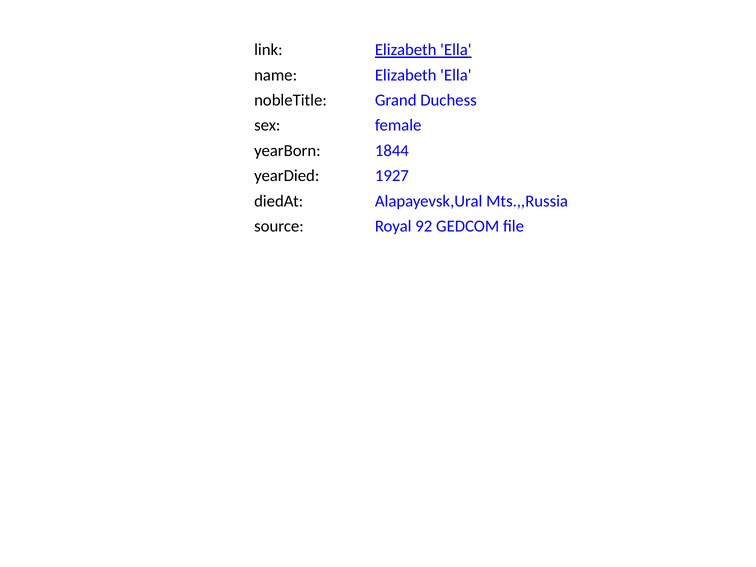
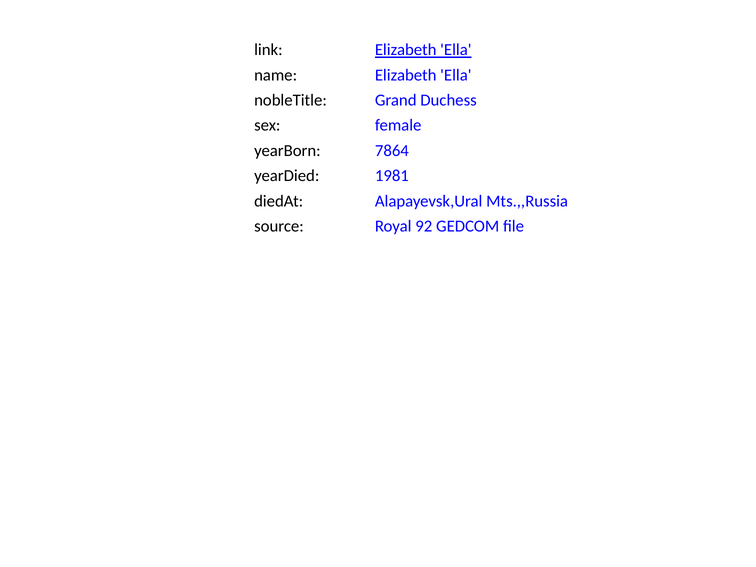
1844: 1844 -> 7864
1927: 1927 -> 1981
